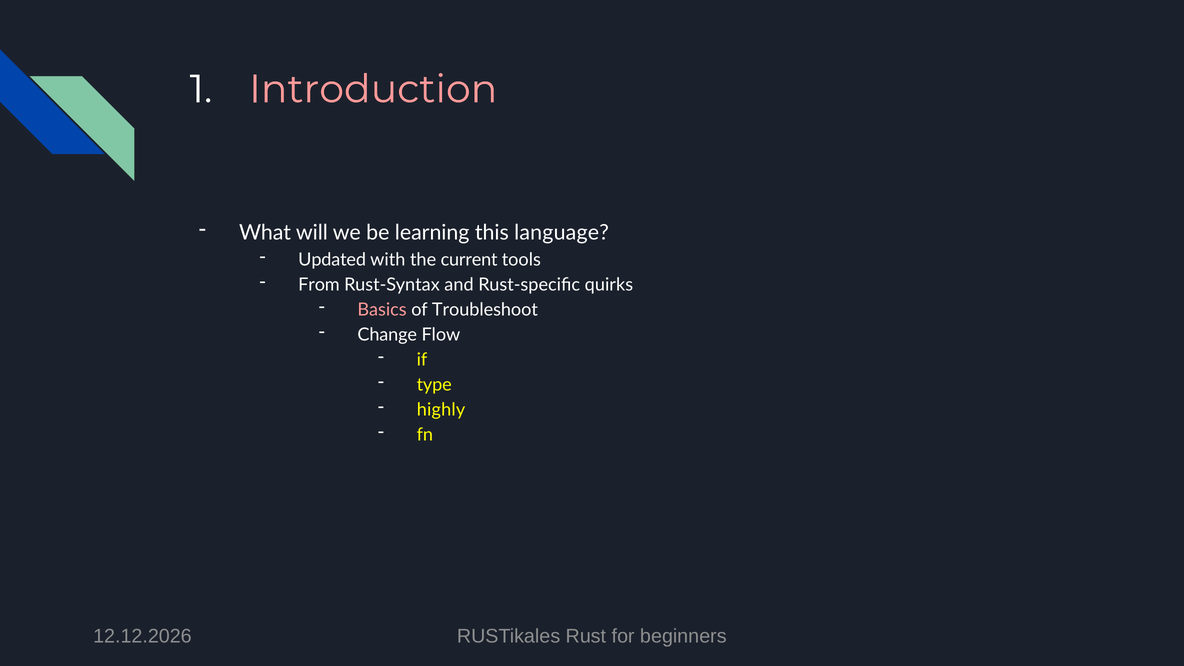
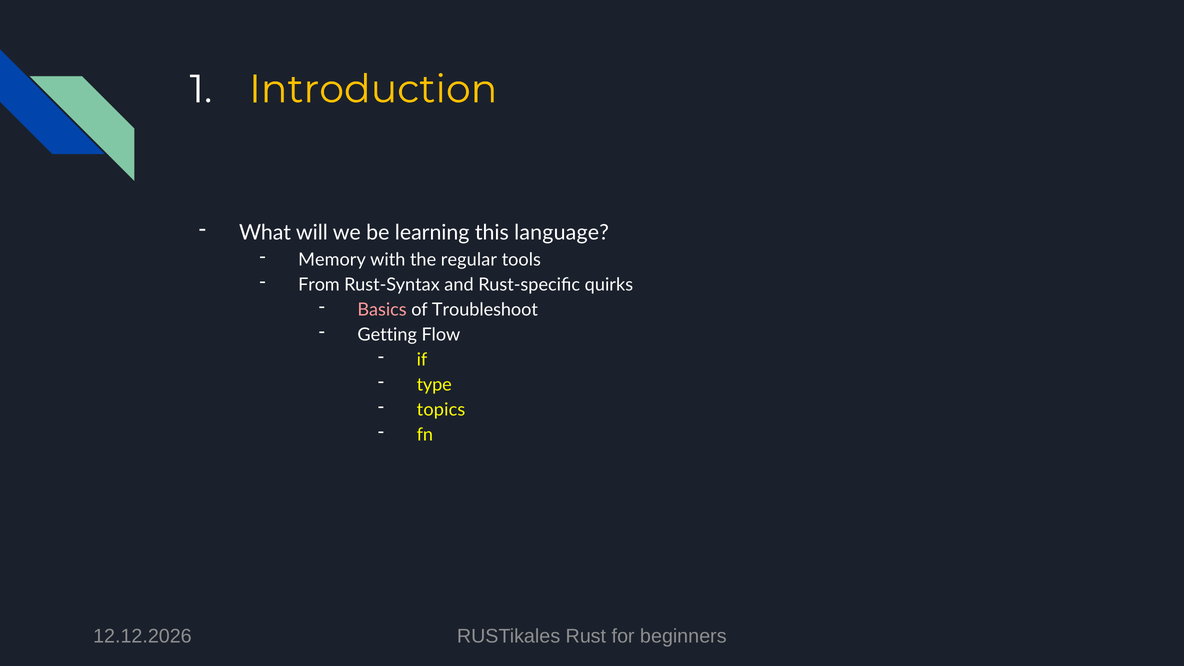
Introduction colour: pink -> yellow
Updated: Updated -> Memory
current: current -> regular
Change: Change -> Getting
highly: highly -> topics
